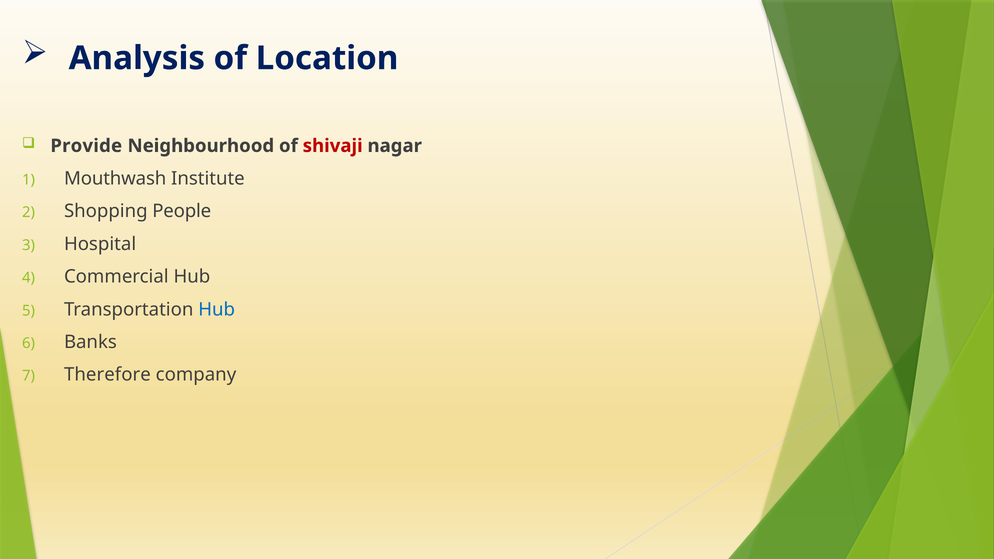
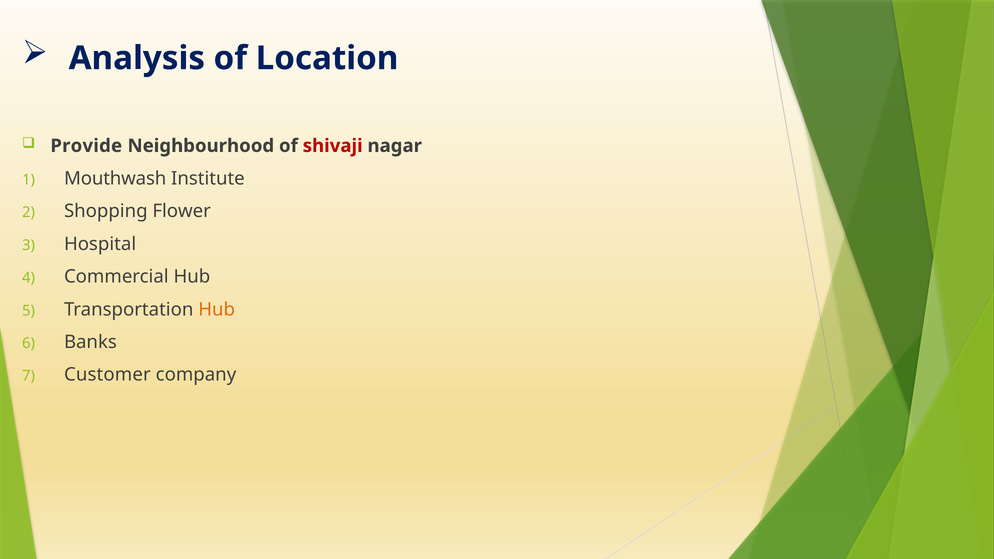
People: People -> Flower
Hub at (217, 309) colour: blue -> orange
Therefore: Therefore -> Customer
